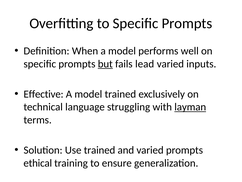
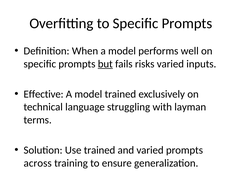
lead: lead -> risks
layman underline: present -> none
ethical: ethical -> across
